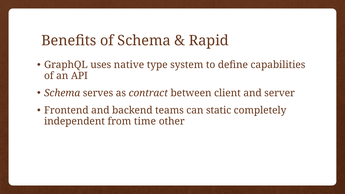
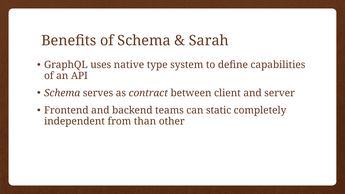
Rapid: Rapid -> Sarah
time: time -> than
